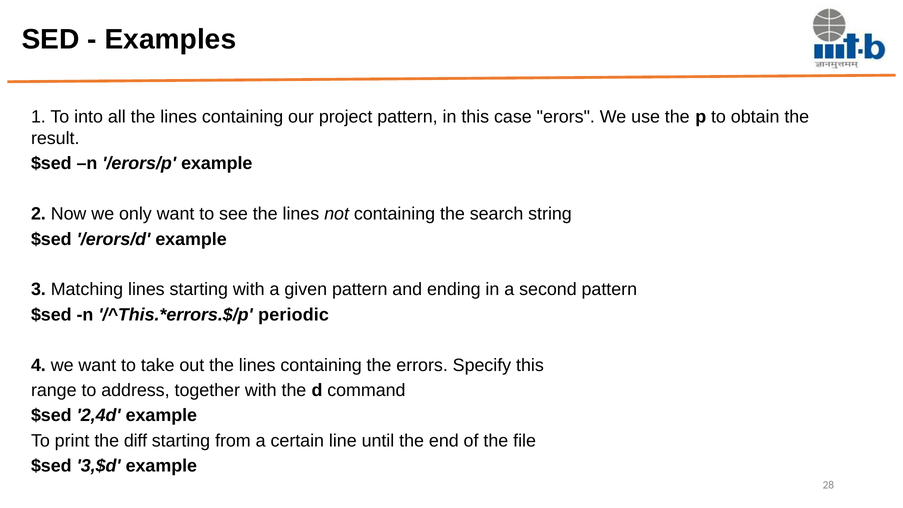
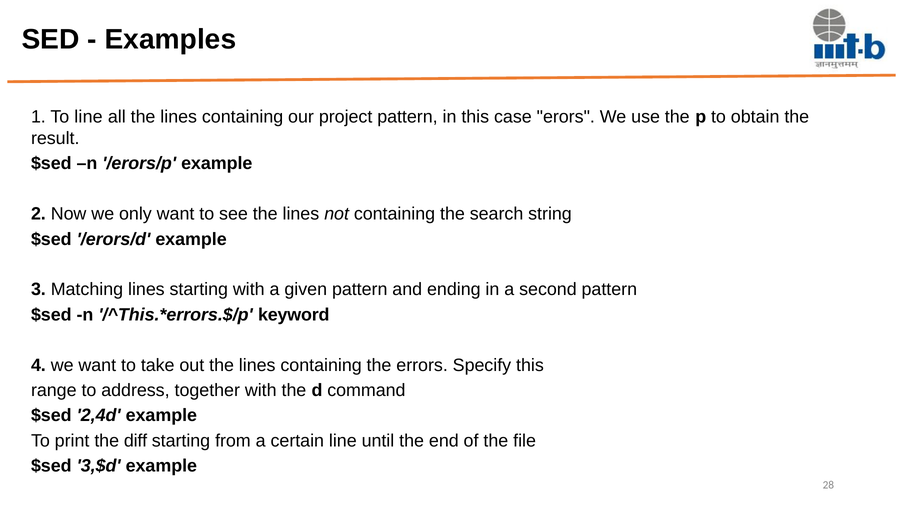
To into: into -> line
periodic: periodic -> keyword
